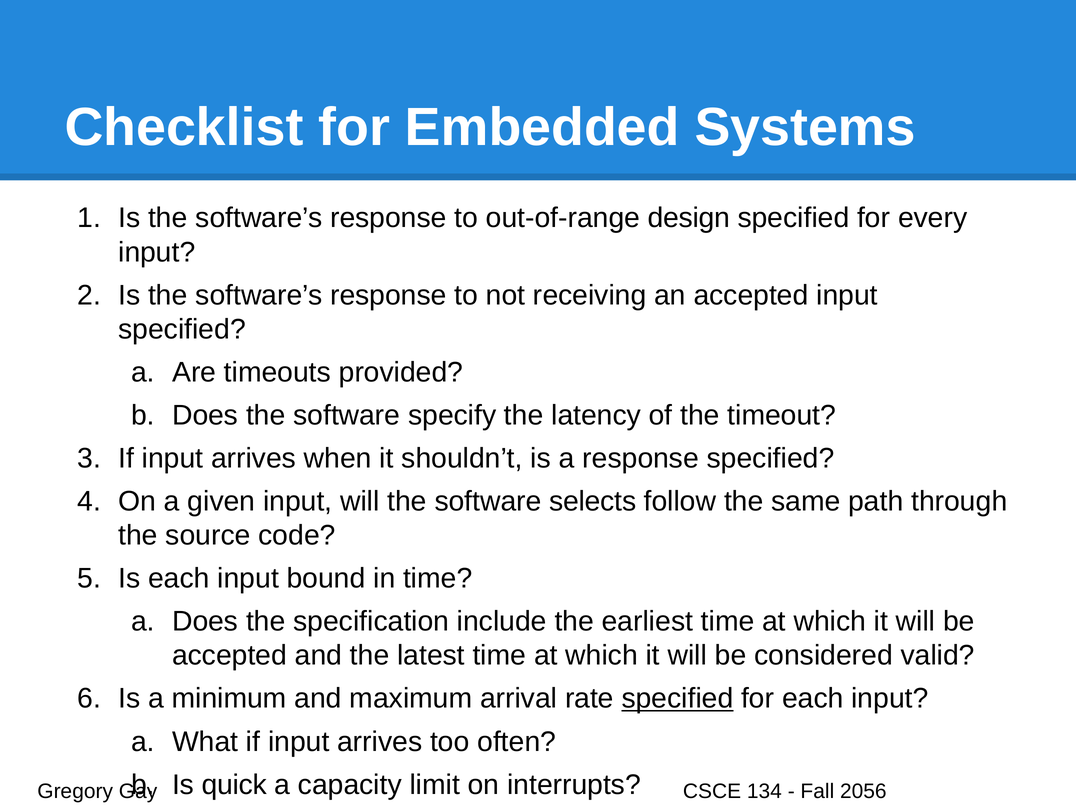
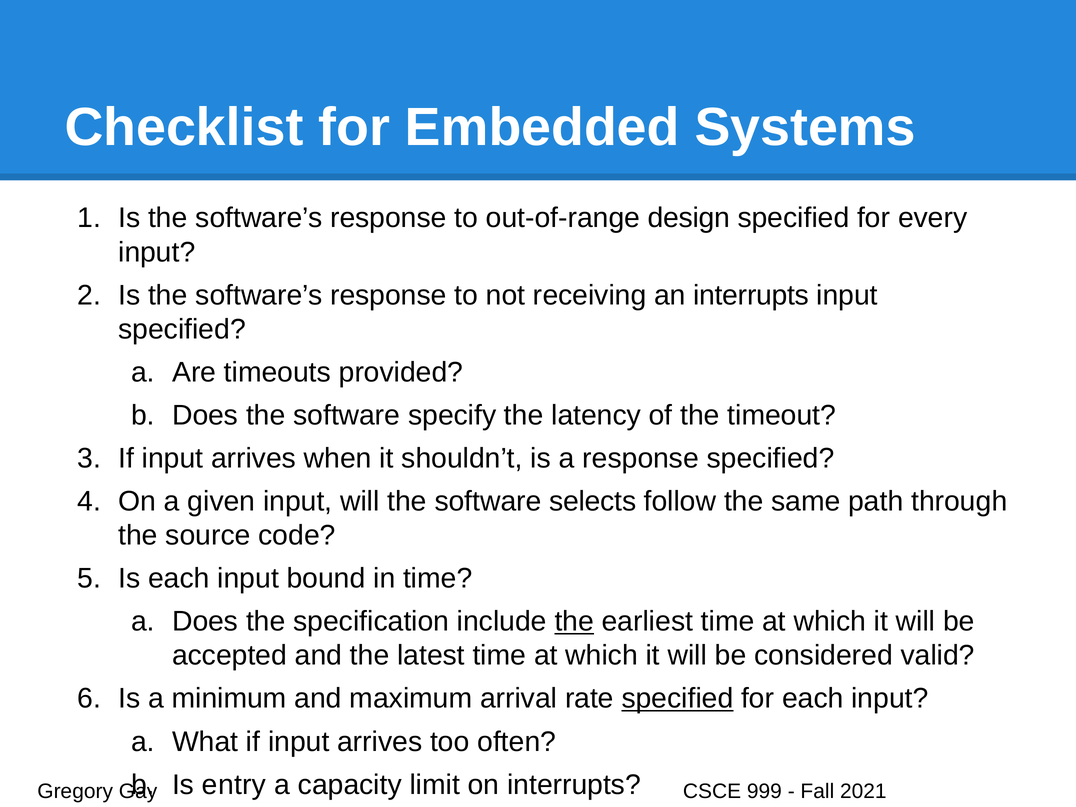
an accepted: accepted -> interrupts
the at (574, 622) underline: none -> present
quick: quick -> entry
134: 134 -> 999
2056: 2056 -> 2021
